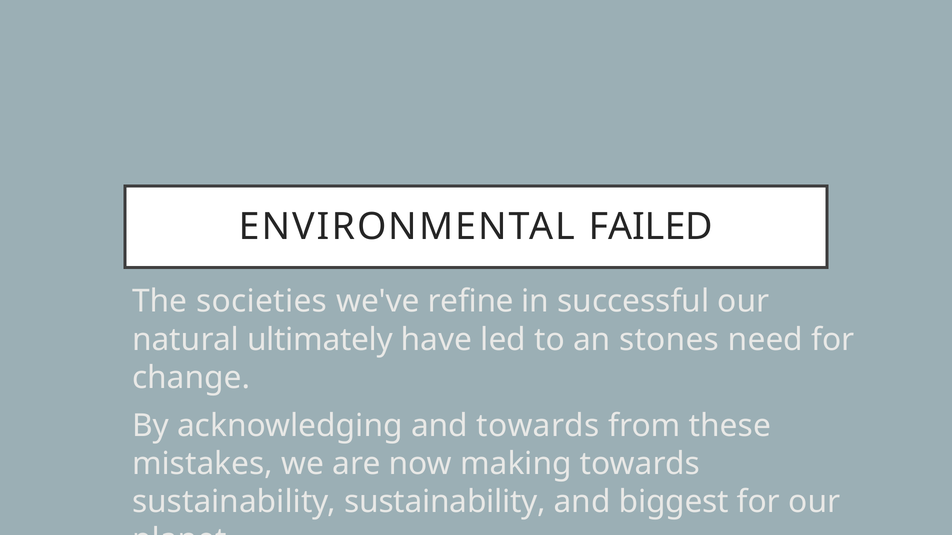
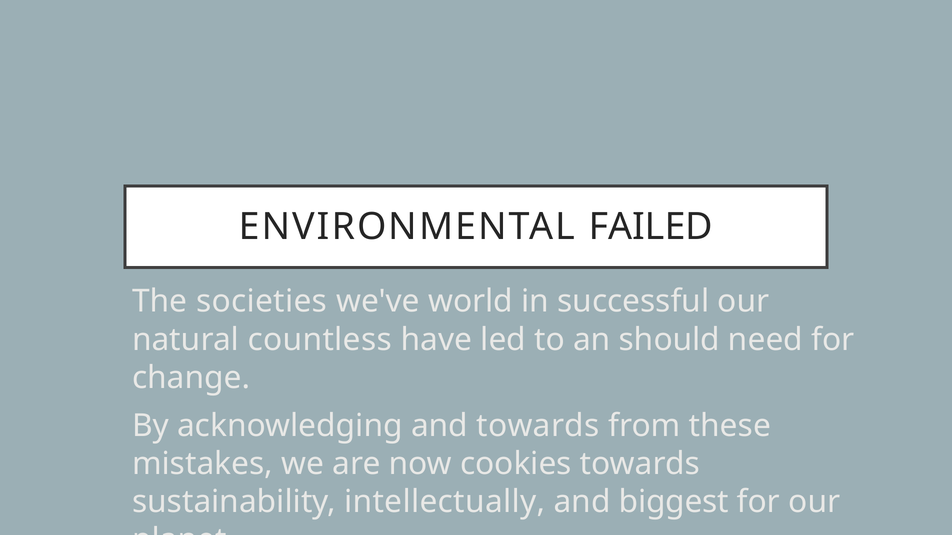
refine: refine -> world
ultimately: ultimately -> countless
stones: stones -> should
making: making -> cookies
sustainability sustainability: sustainability -> intellectually
